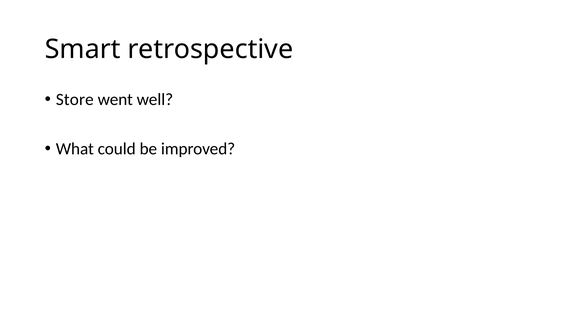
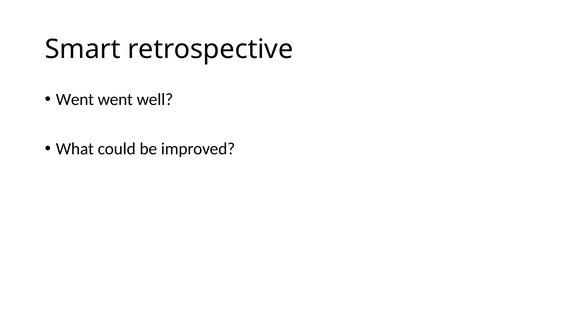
Store at (75, 99): Store -> Went
